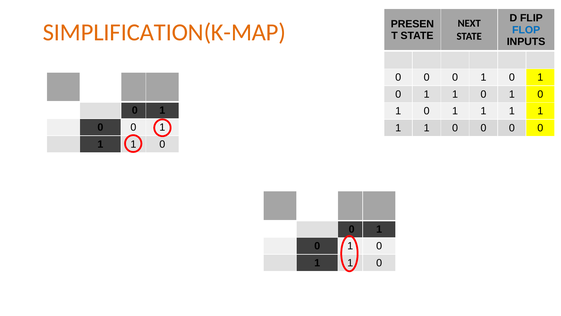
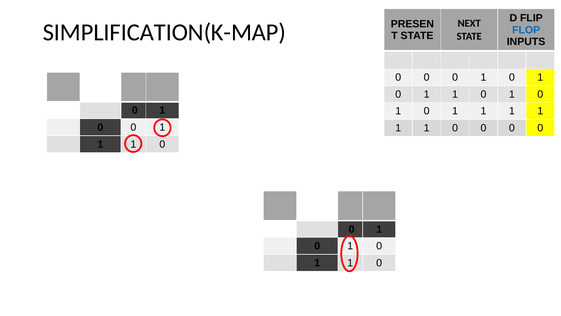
SIMPLIFICATION(K-MAP colour: orange -> black
